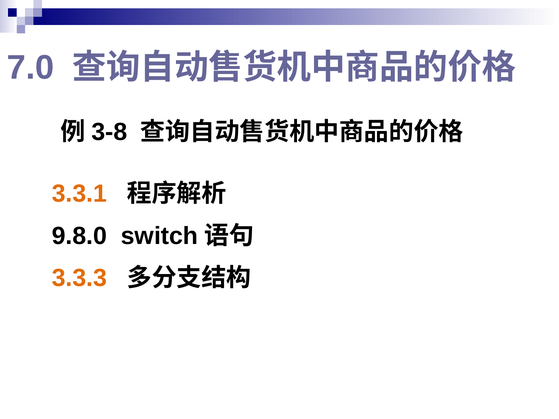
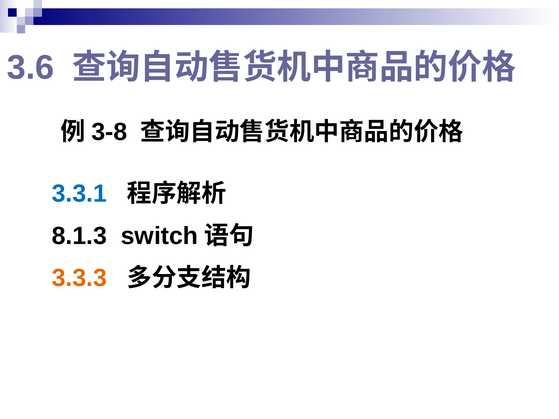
7.0: 7.0 -> 3.6
3.3.1 colour: orange -> blue
9.8.0: 9.8.0 -> 8.1.3
